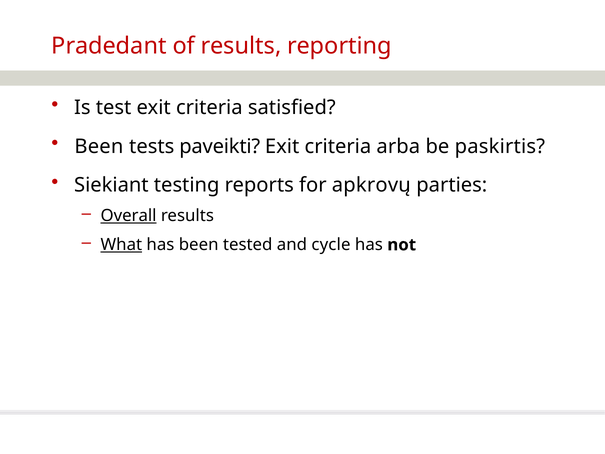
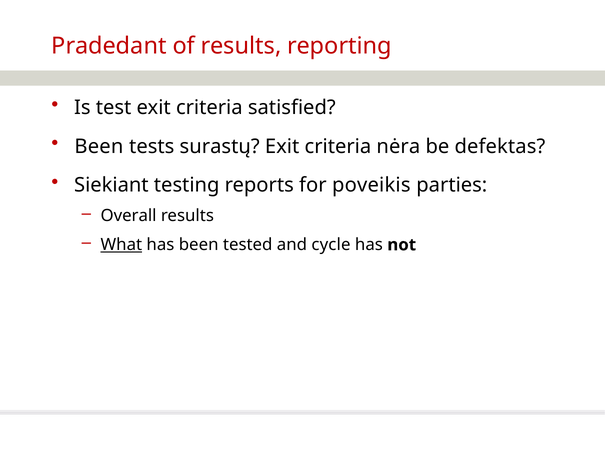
paveikti: paveikti -> surastų
arba: arba -> nėra
paskirtis: paskirtis -> defektas
apkrovų: apkrovų -> poveikis
Overall underline: present -> none
